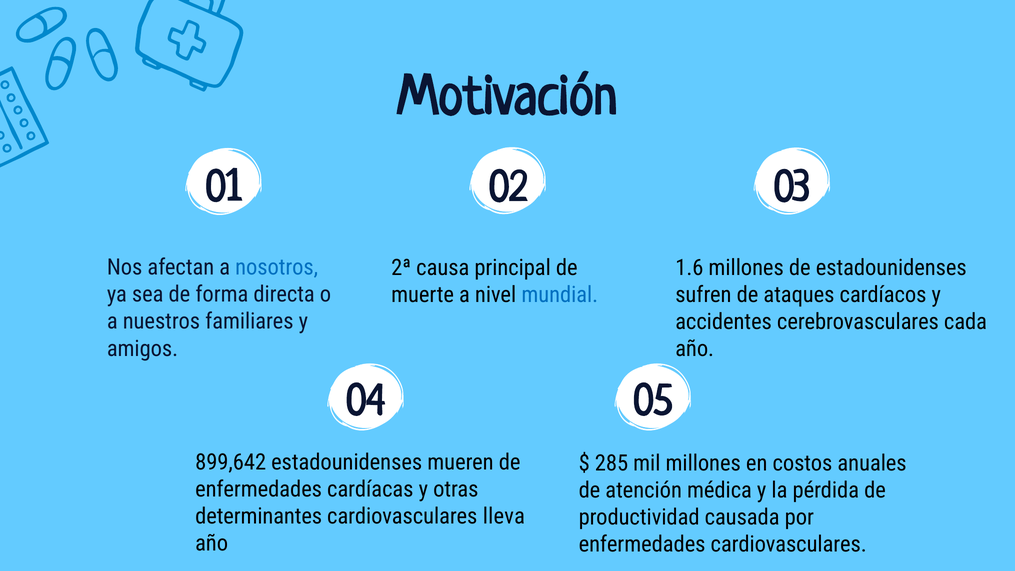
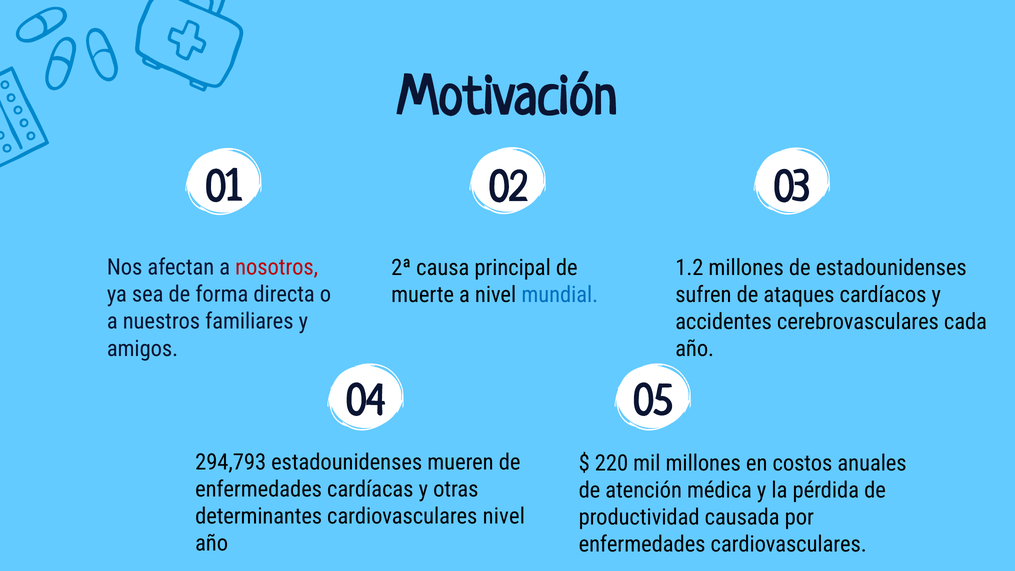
nosotros colour: blue -> red
1.6: 1.6 -> 1.2
899,642: 899,642 -> 294,793
285: 285 -> 220
cardiovasculares lleva: lleva -> nivel
